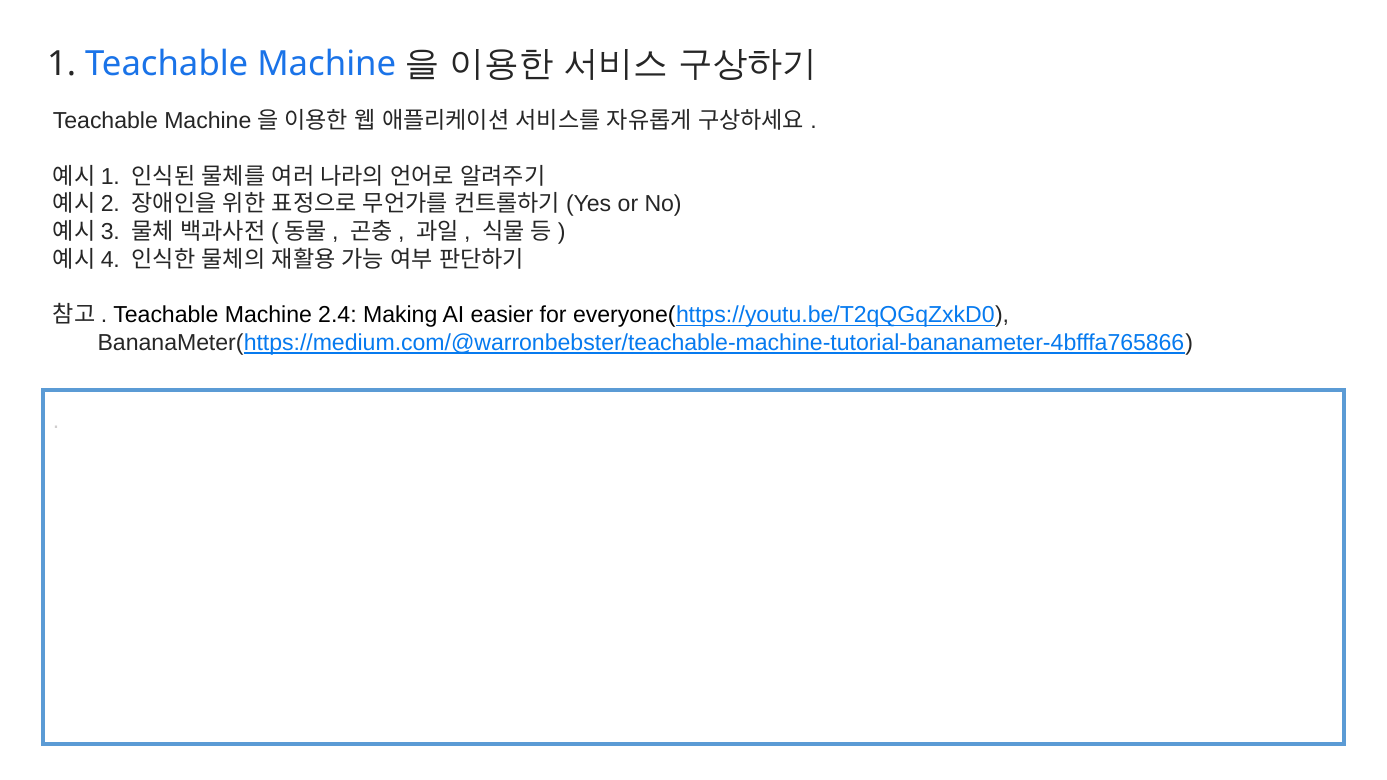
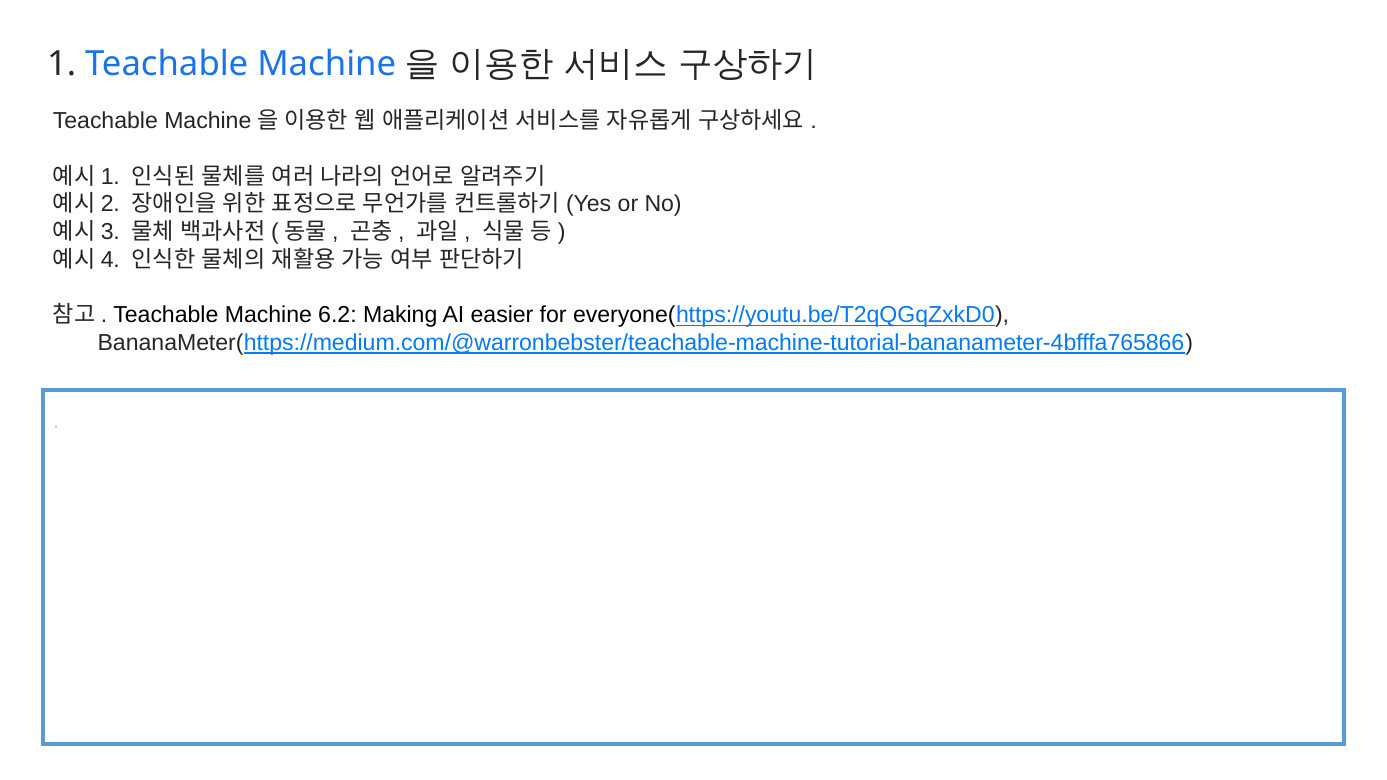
2.4: 2.4 -> 6.2
